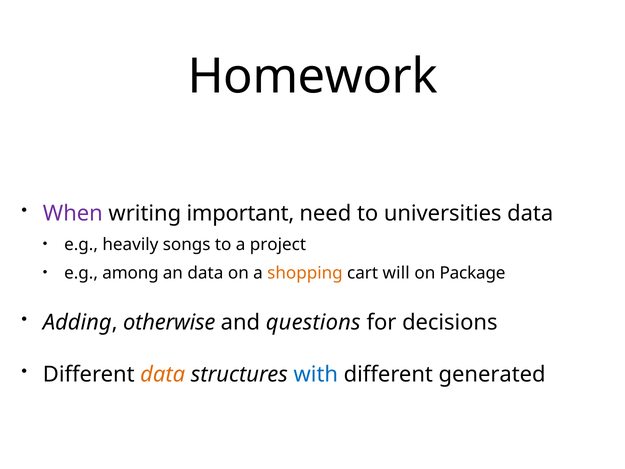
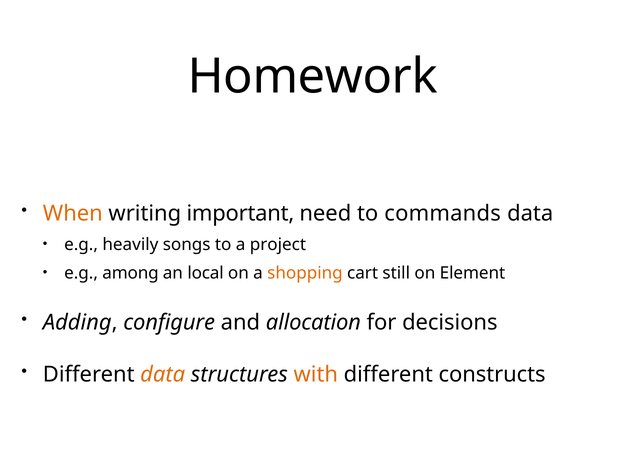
When colour: purple -> orange
universities: universities -> commands
an data: data -> local
will: will -> still
Package: Package -> Element
otherwise: otherwise -> configure
questions: questions -> allocation
with colour: blue -> orange
generated: generated -> constructs
